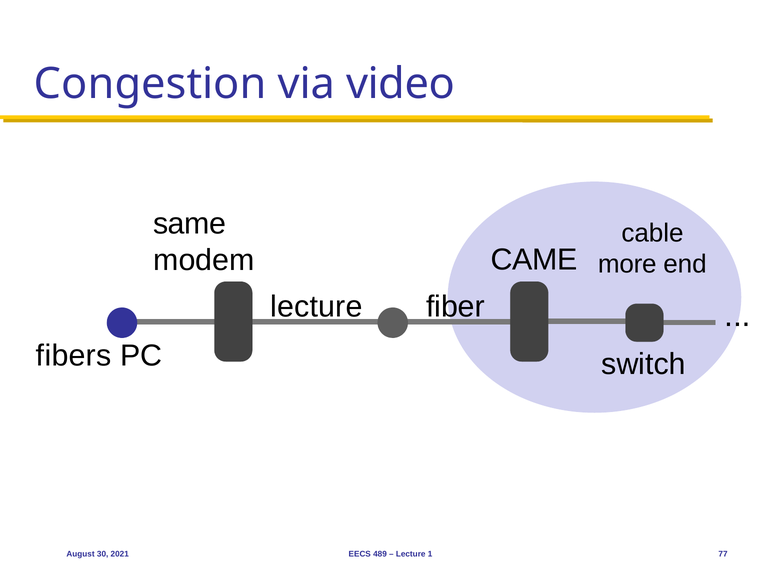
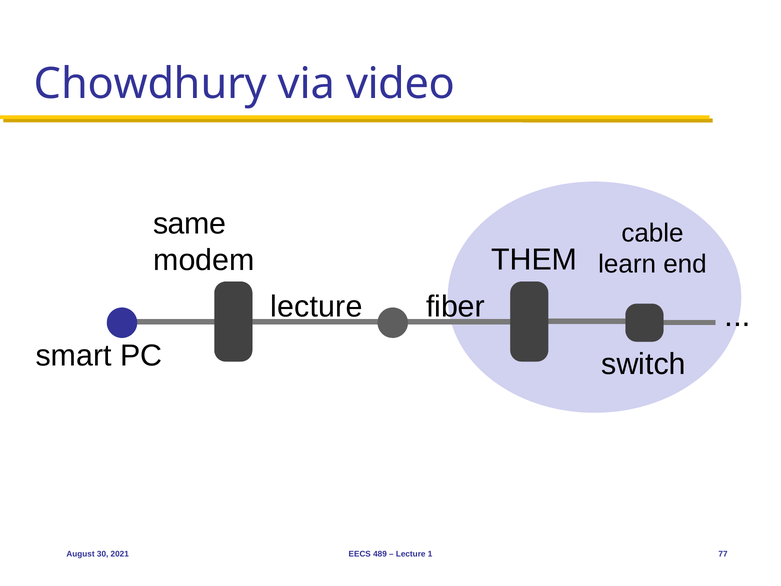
Congestion: Congestion -> Chowdhury
CAME: CAME -> THEM
more: more -> learn
fibers: fibers -> smart
